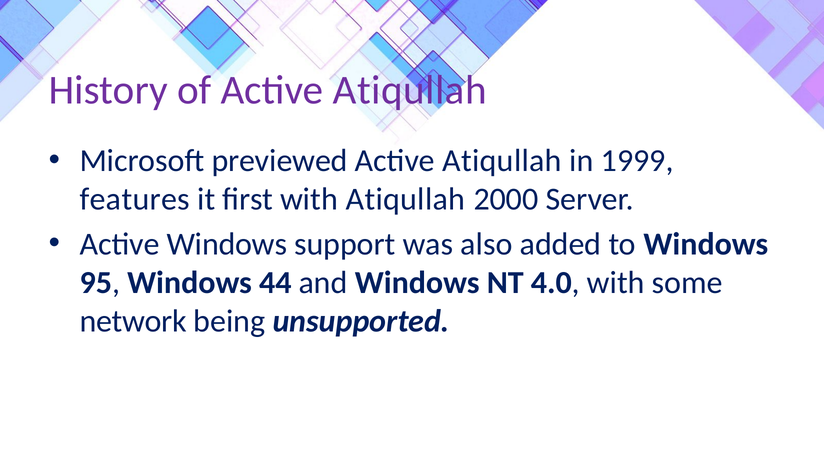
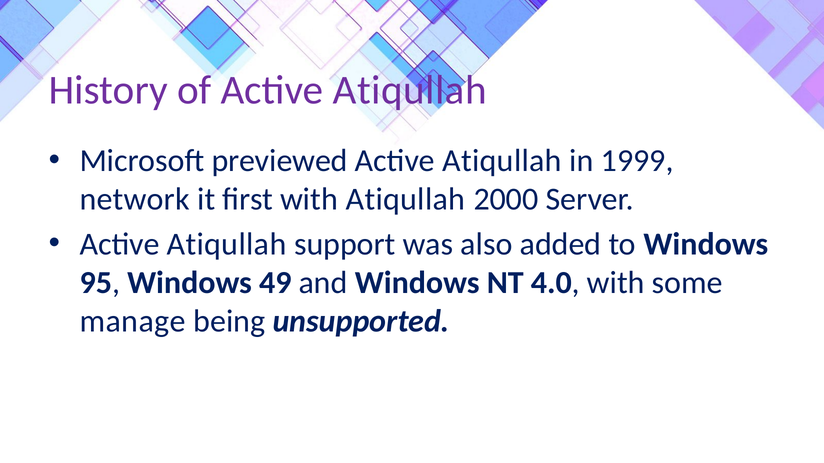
features: features -> network
Windows at (227, 244): Windows -> Atiqullah
44: 44 -> 49
network: network -> manage
